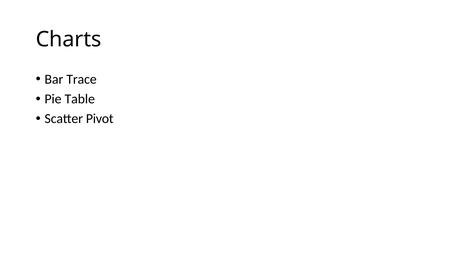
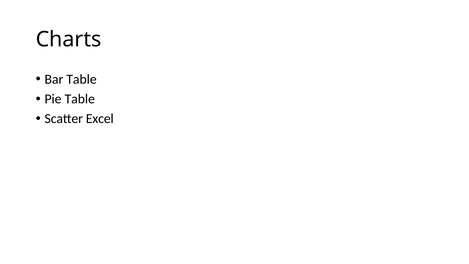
Bar Trace: Trace -> Table
Pivot: Pivot -> Excel
